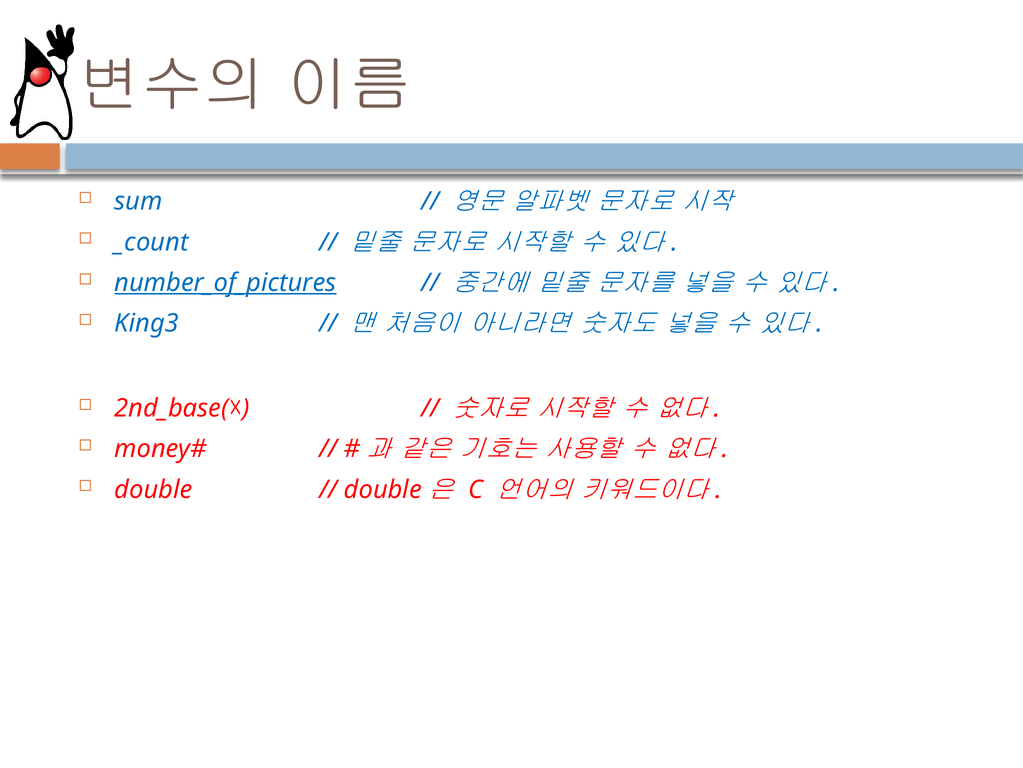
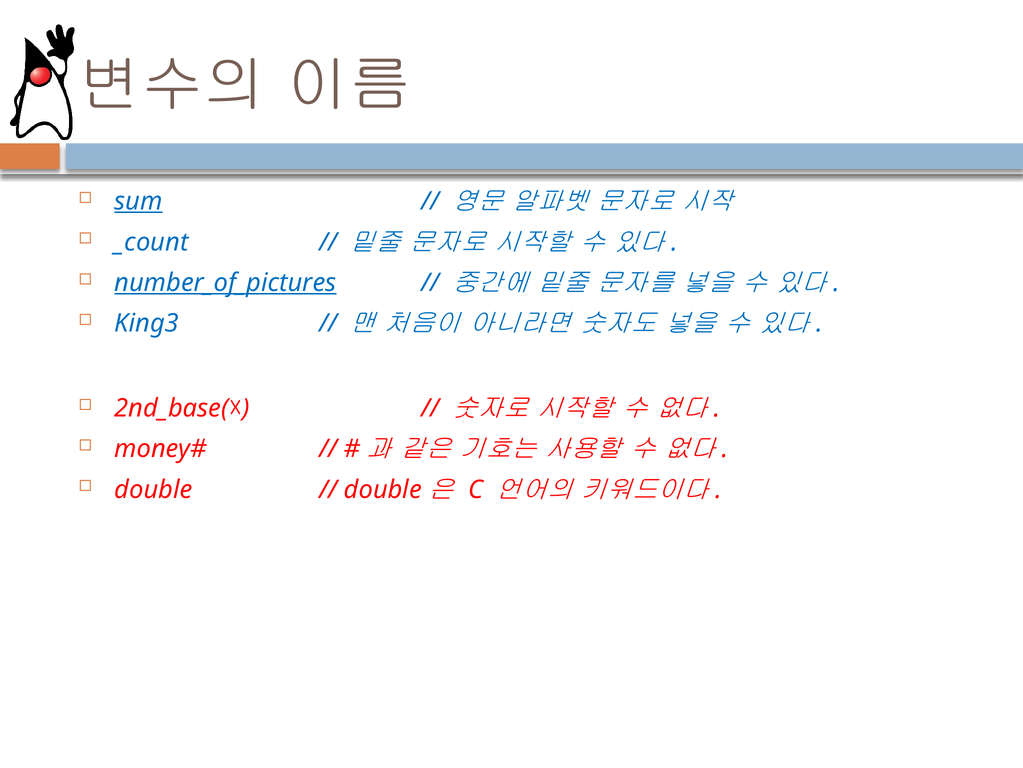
sum underline: none -> present
